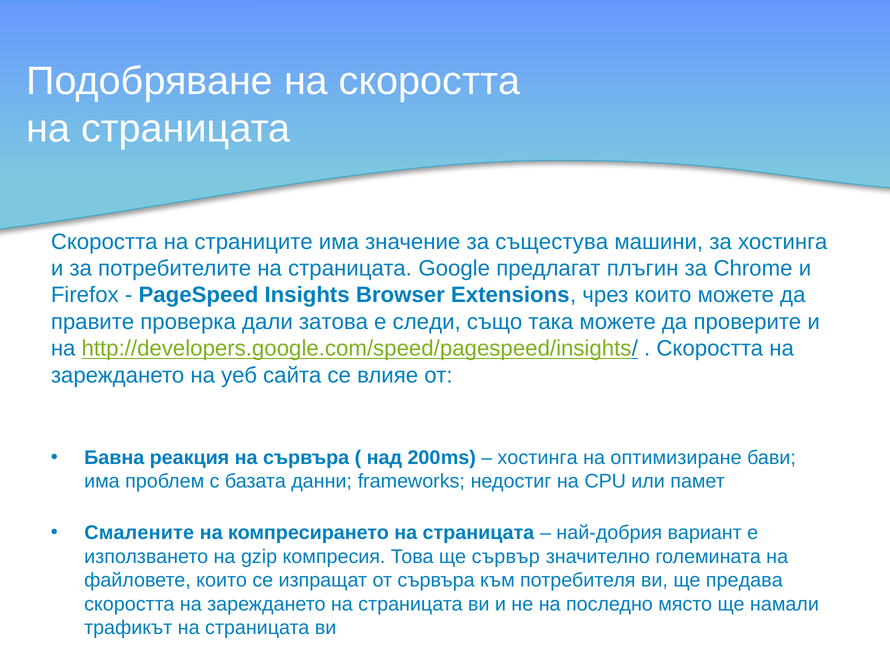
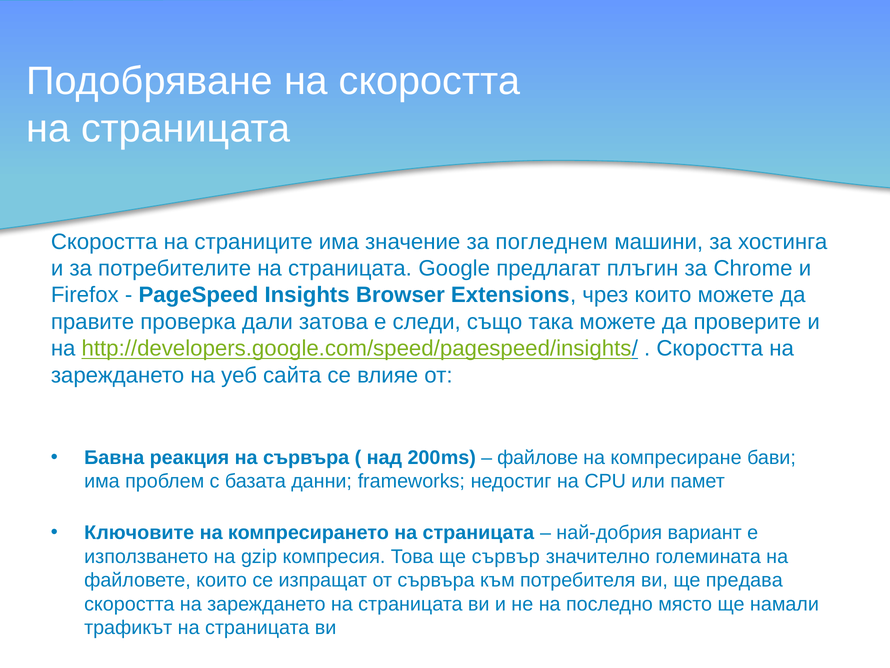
същестува: същестува -> погледнем
хостинга at (538, 457): хостинга -> файлове
оптимизиране: оптимизиране -> компресиране
Смалените: Смалените -> Ключовите
